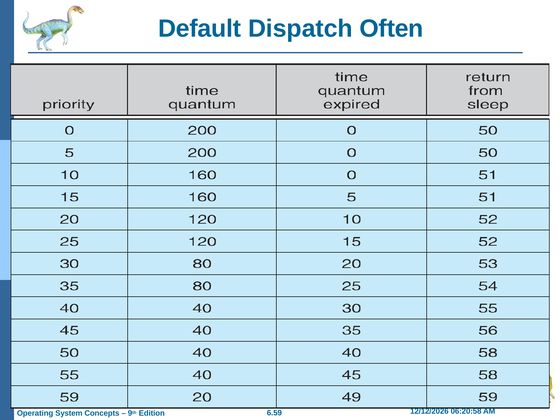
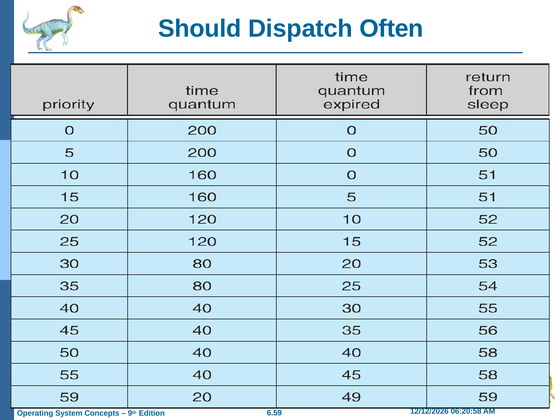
Default: Default -> Should
